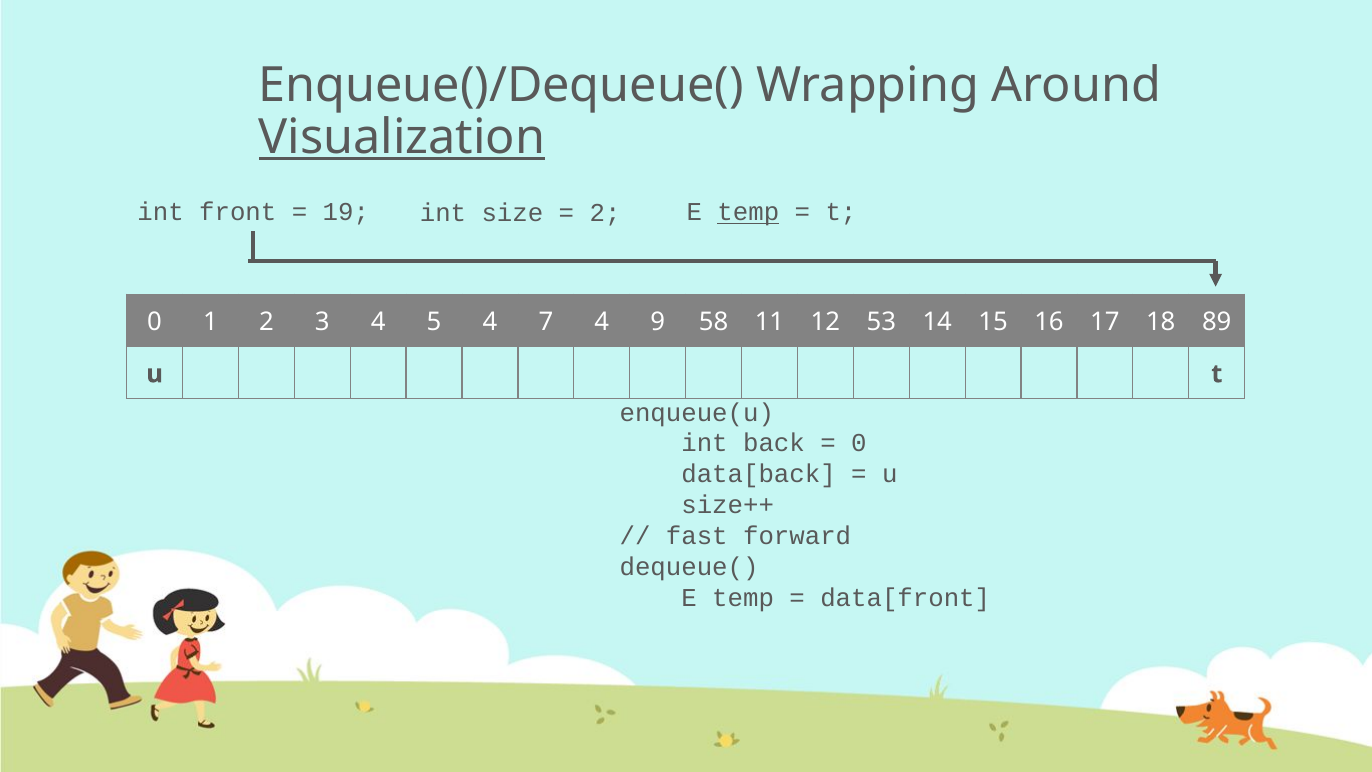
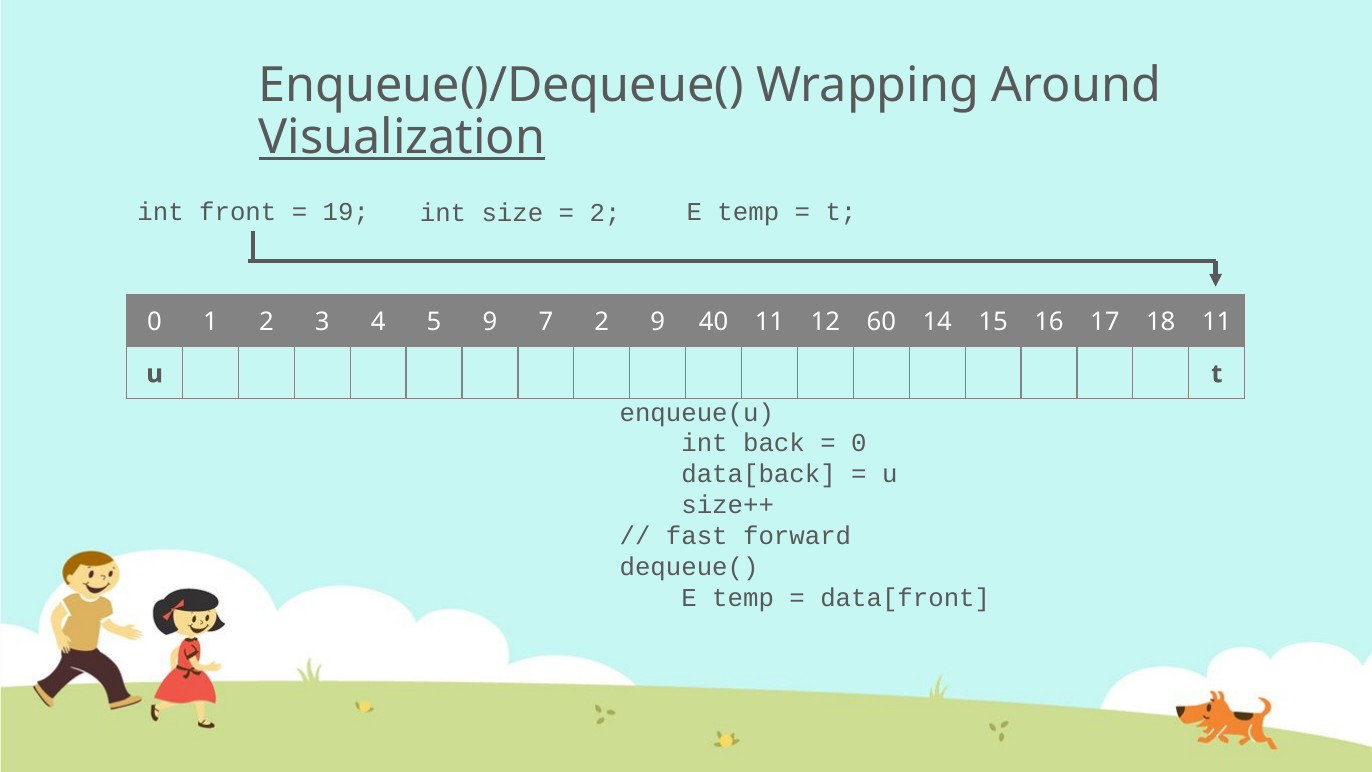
temp at (748, 212) underline: present -> none
5 4: 4 -> 9
7 4: 4 -> 2
58: 58 -> 40
53: 53 -> 60
18 89: 89 -> 11
